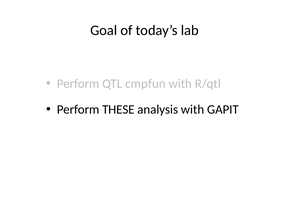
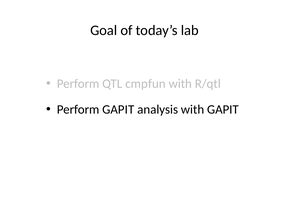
Perform THESE: THESE -> GAPIT
